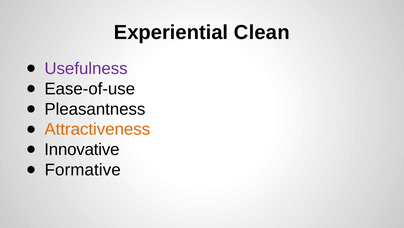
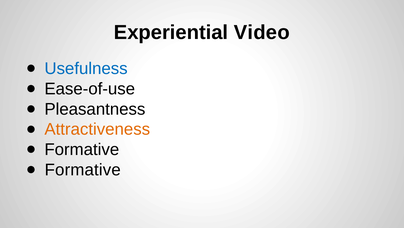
Clean: Clean -> Video
Usefulness colour: purple -> blue
Innovative at (82, 149): Innovative -> Formative
